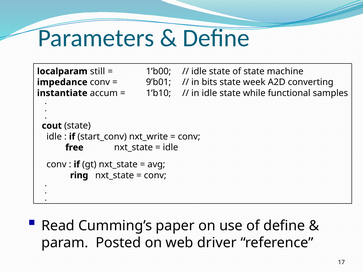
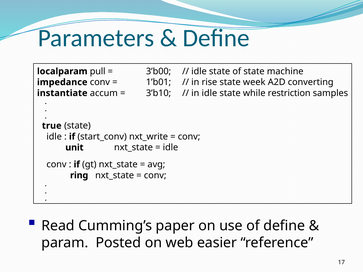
still: still -> pull
1’b00: 1’b00 -> 3’b00
9’b01: 9’b01 -> 1’b01
bits: bits -> rise
1’b10: 1’b10 -> 3’b10
functional: functional -> restriction
cout: cout -> true
free: free -> unit
driver: driver -> easier
